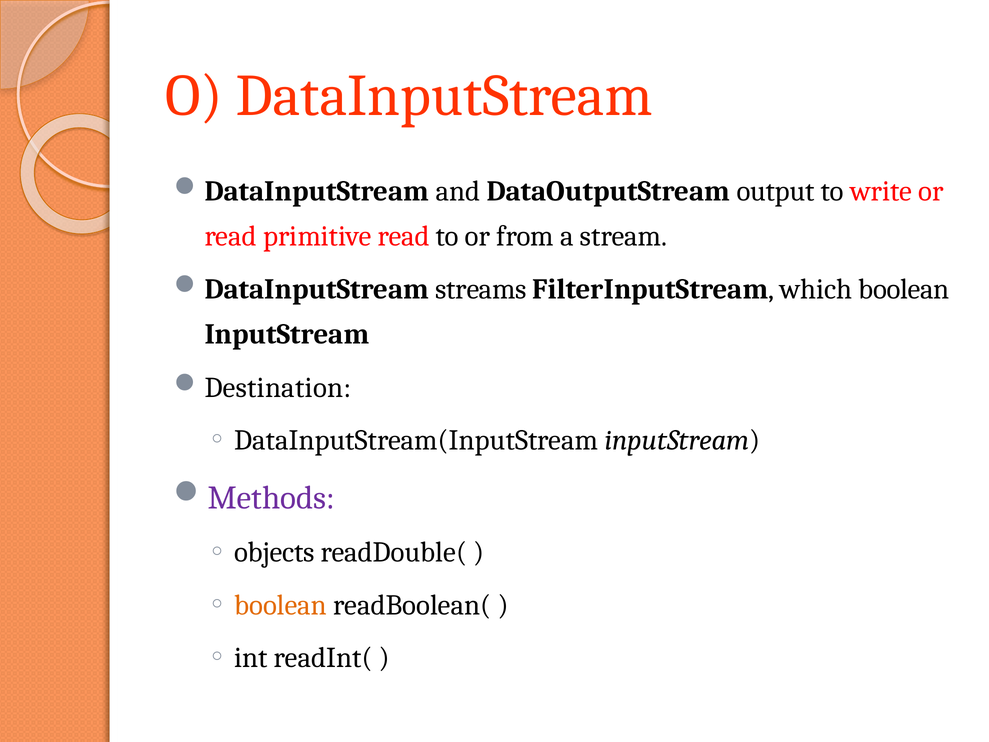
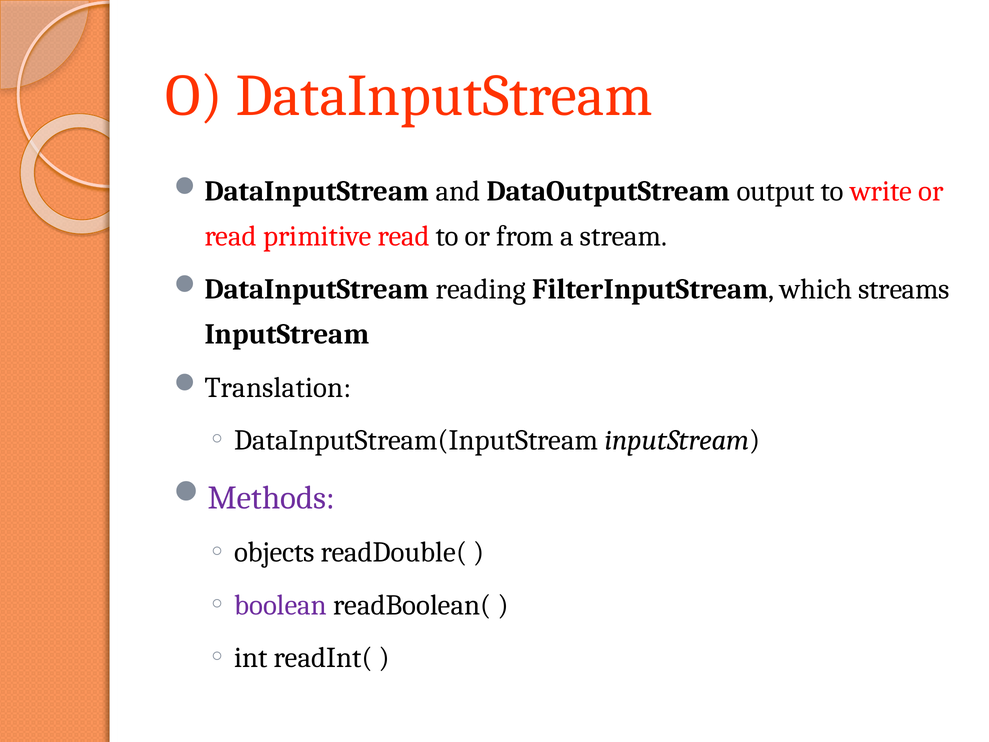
streams: streams -> reading
which boolean: boolean -> streams
Destination: Destination -> Translation
boolean at (281, 605) colour: orange -> purple
